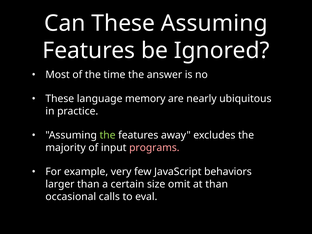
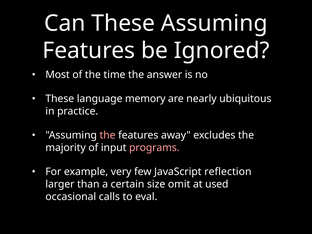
the at (108, 135) colour: light green -> pink
behaviors: behaviors -> reflection
at than: than -> used
